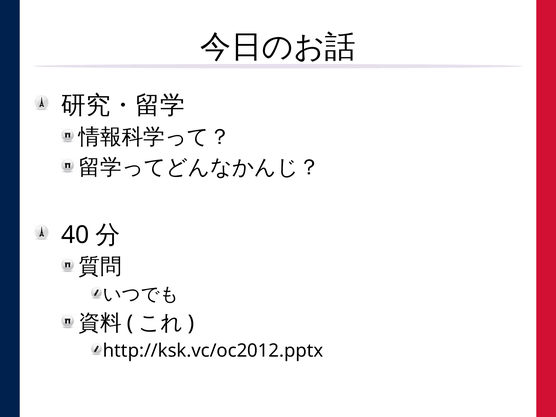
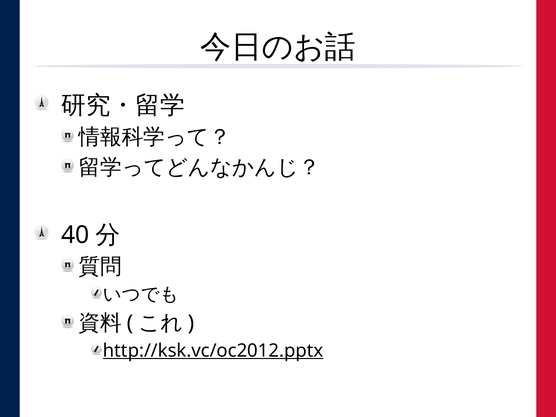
http://ksk.vc/oc2012.pptx underline: none -> present
